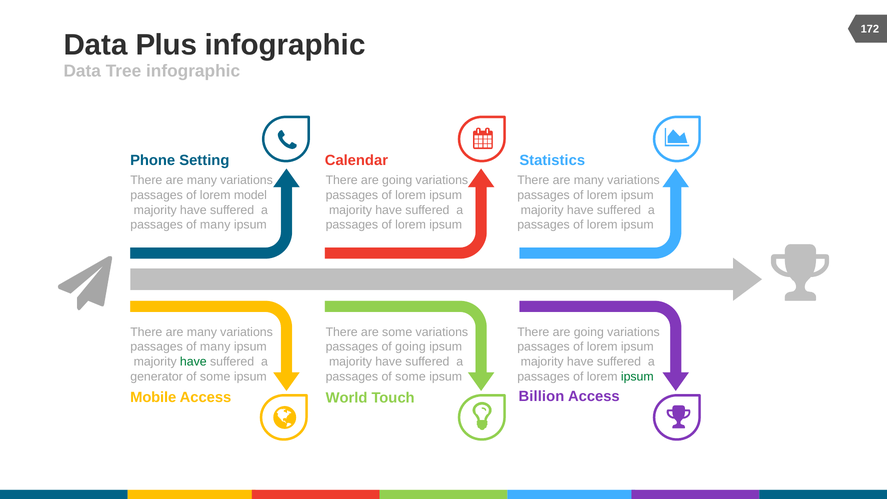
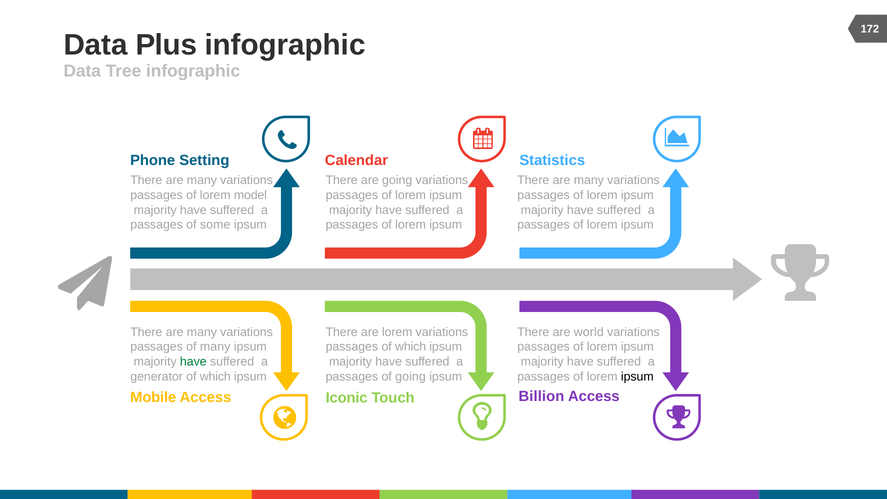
many at (215, 225): many -> some
are some: some -> lorem
going at (589, 332): going -> world
passages of going: going -> which
some at (215, 376): some -> which
passages of some: some -> going
ipsum at (637, 376) colour: green -> black
World: World -> Iconic
